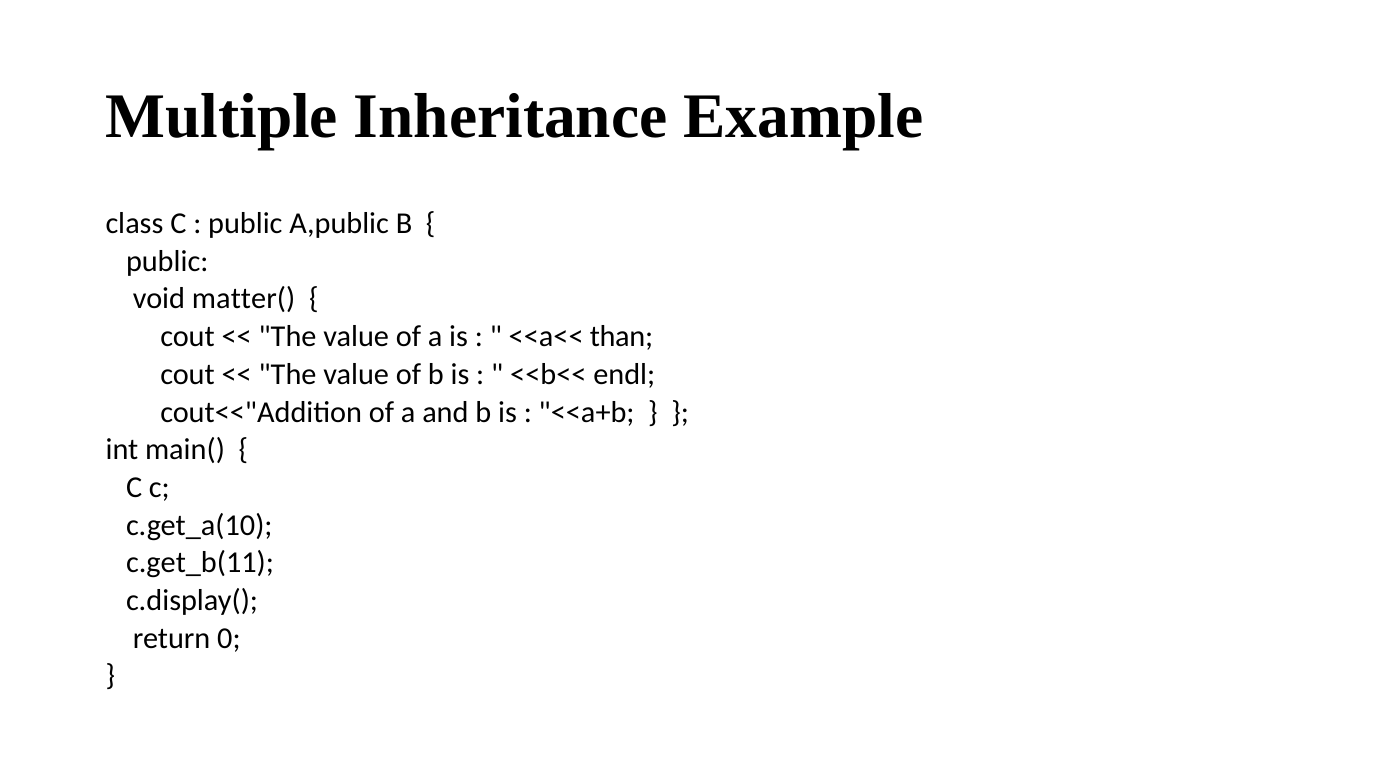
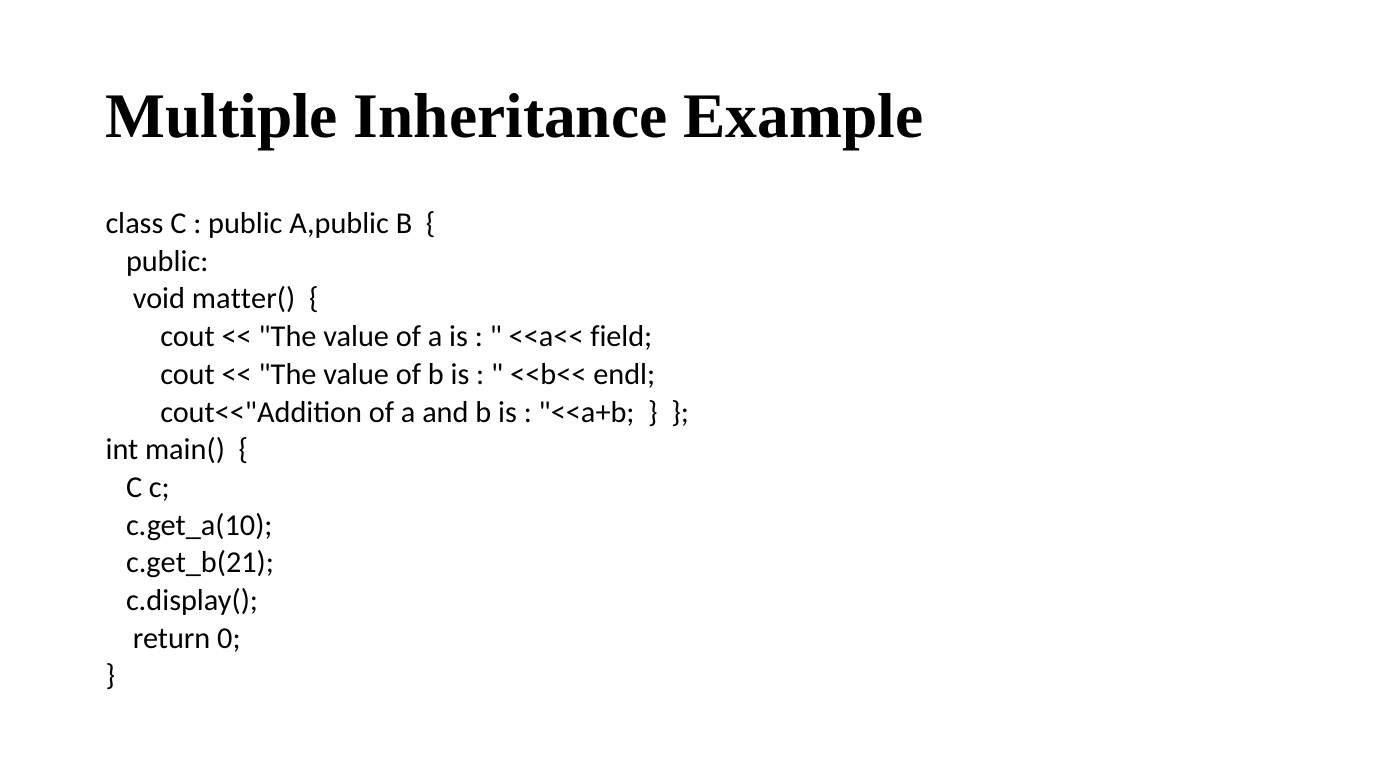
than: than -> field
c.get_b(11: c.get_b(11 -> c.get_b(21
